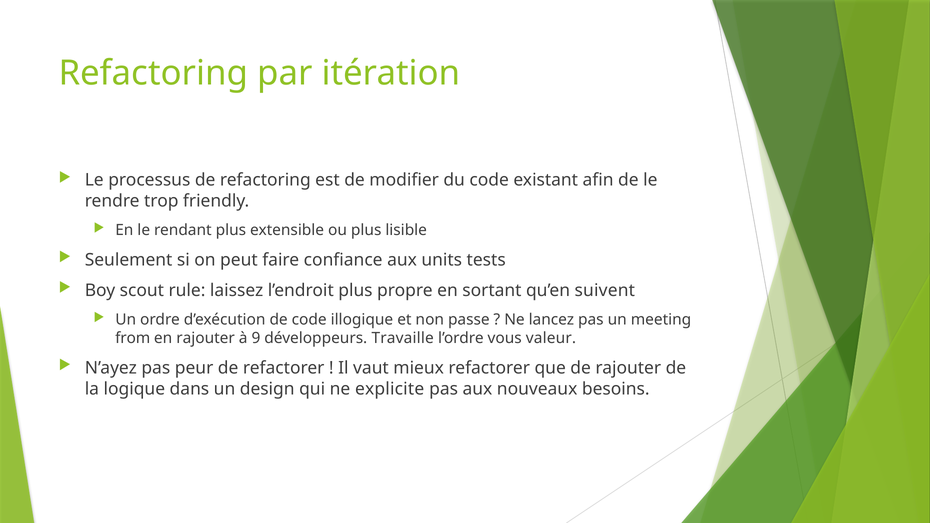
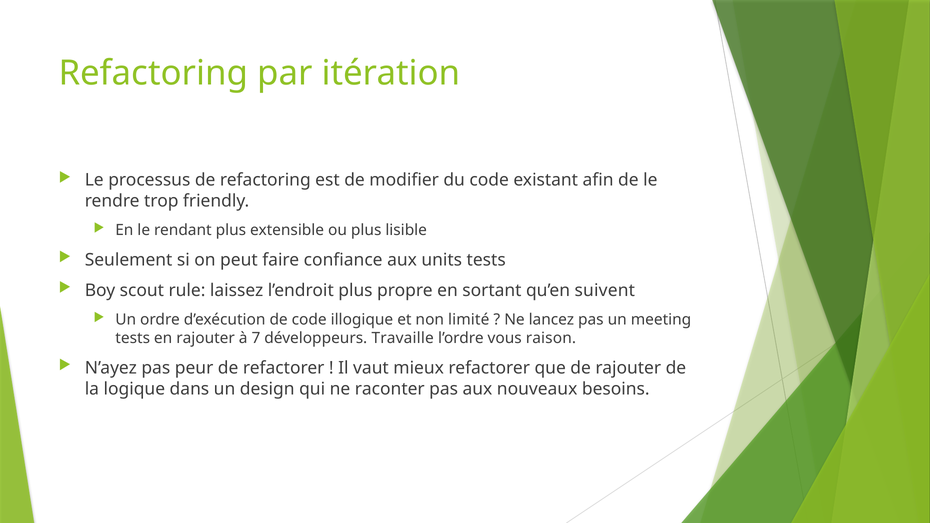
passe: passe -> limité
from at (133, 338): from -> tests
9: 9 -> 7
valeur: valeur -> raison
explicite: explicite -> raconter
